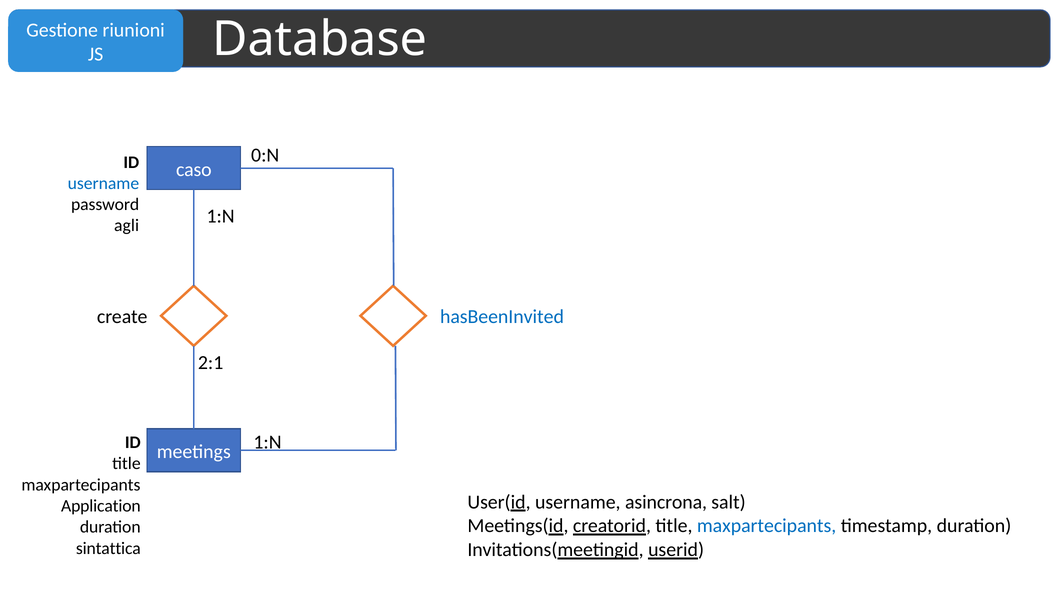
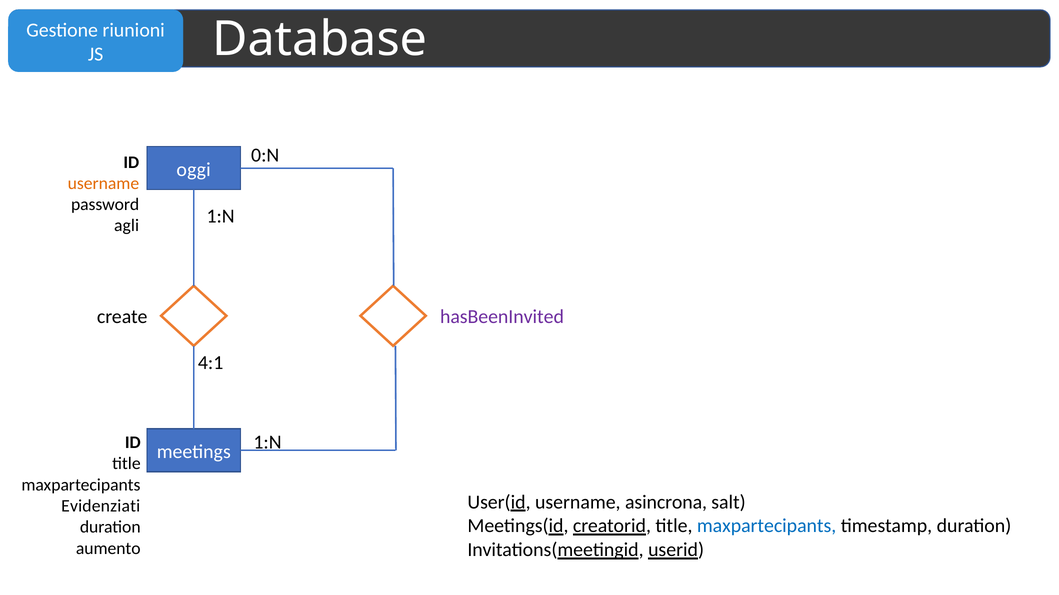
caso: caso -> oggi
username at (103, 184) colour: blue -> orange
hasBeenInvited colour: blue -> purple
2:1: 2:1 -> 4:1
Application: Application -> Evidenziati
sintattica: sintattica -> aumento
